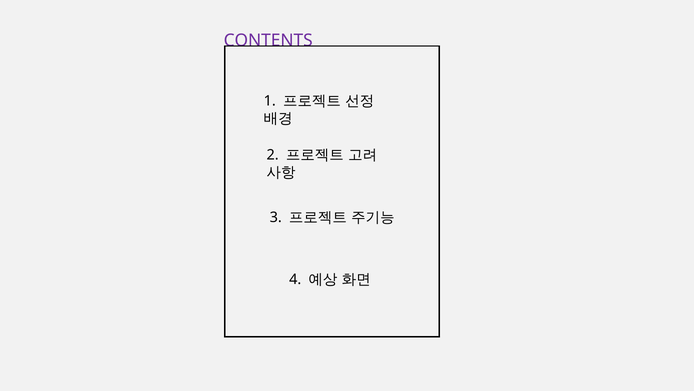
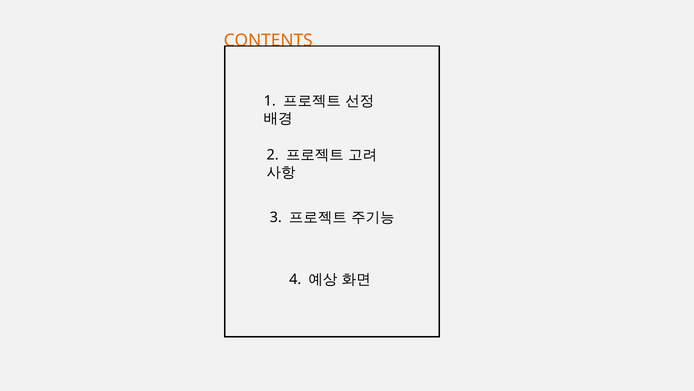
CONTENTS colour: purple -> orange
